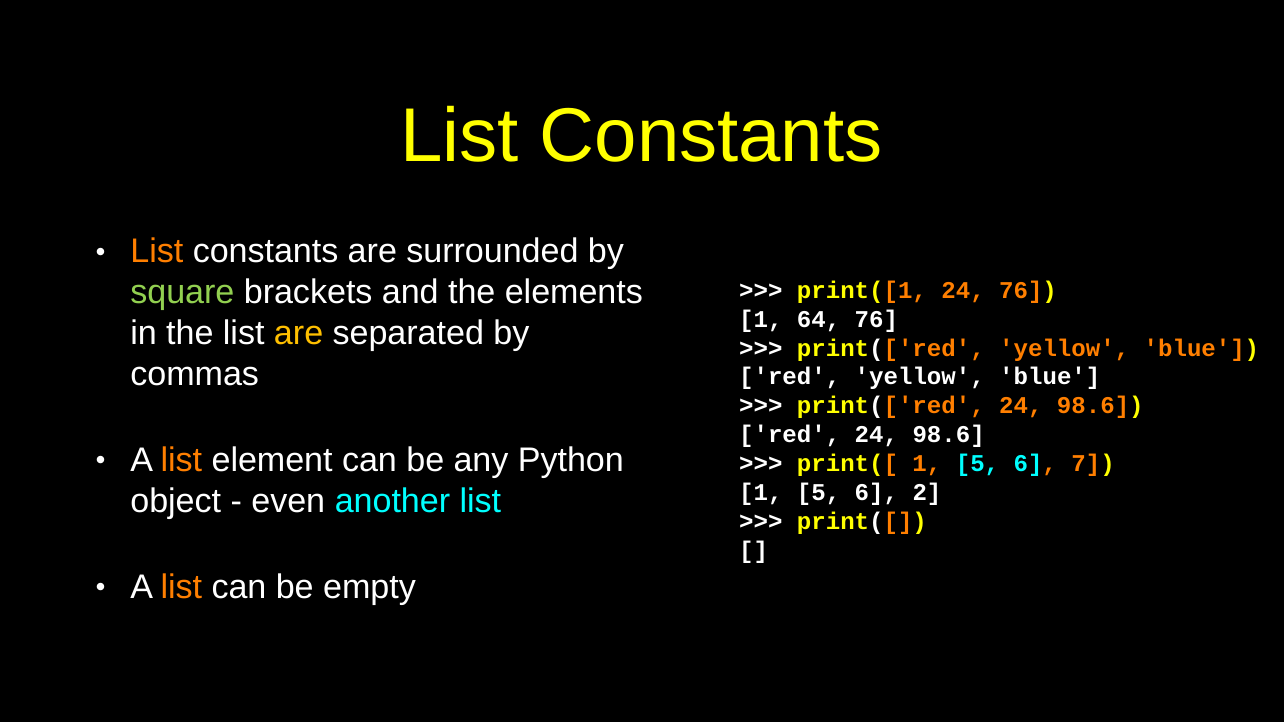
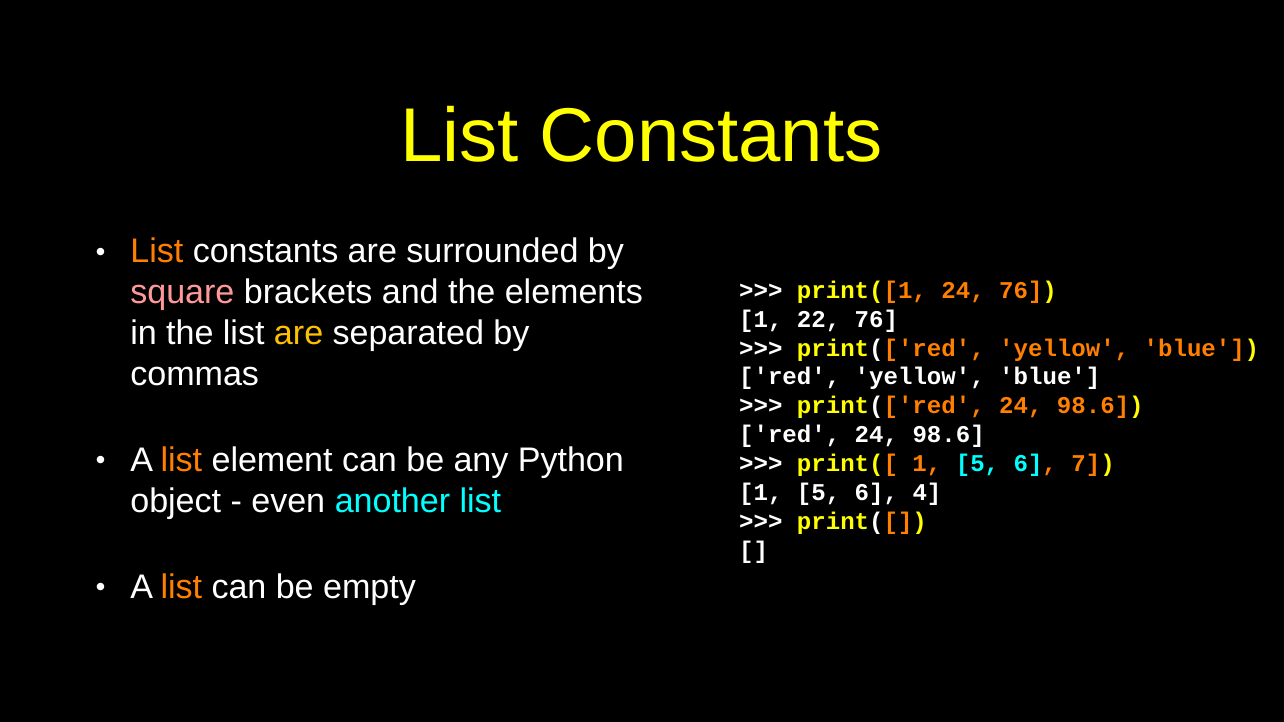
square colour: light green -> pink
64: 64 -> 22
2: 2 -> 4
